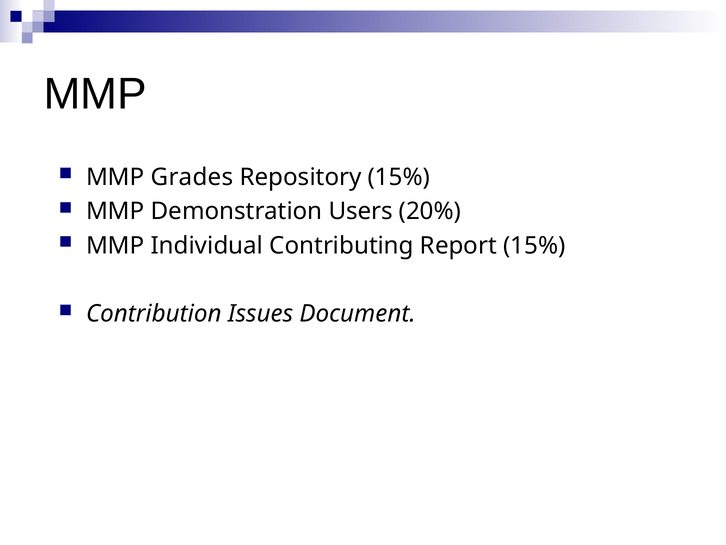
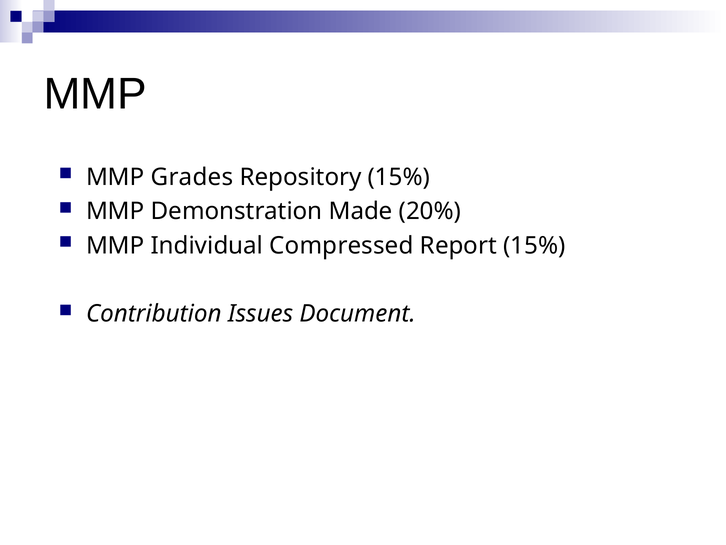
Users: Users -> Made
Contributing: Contributing -> Compressed
